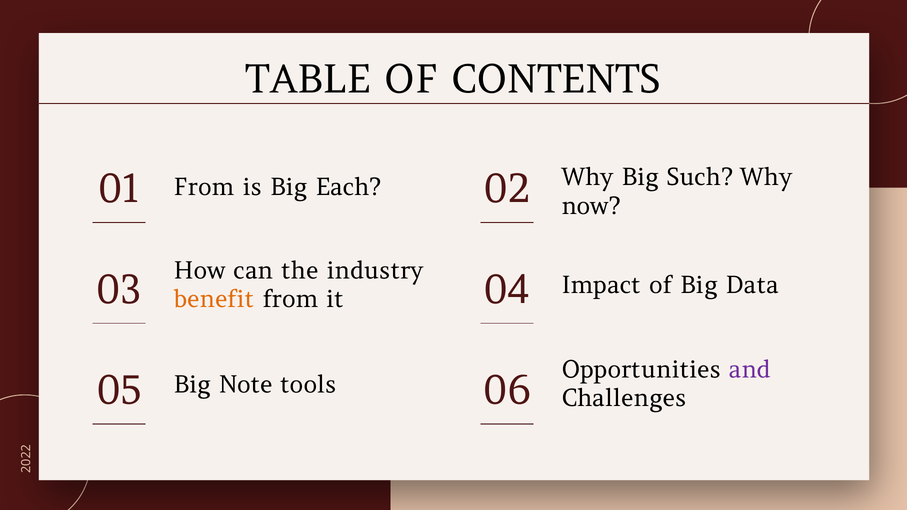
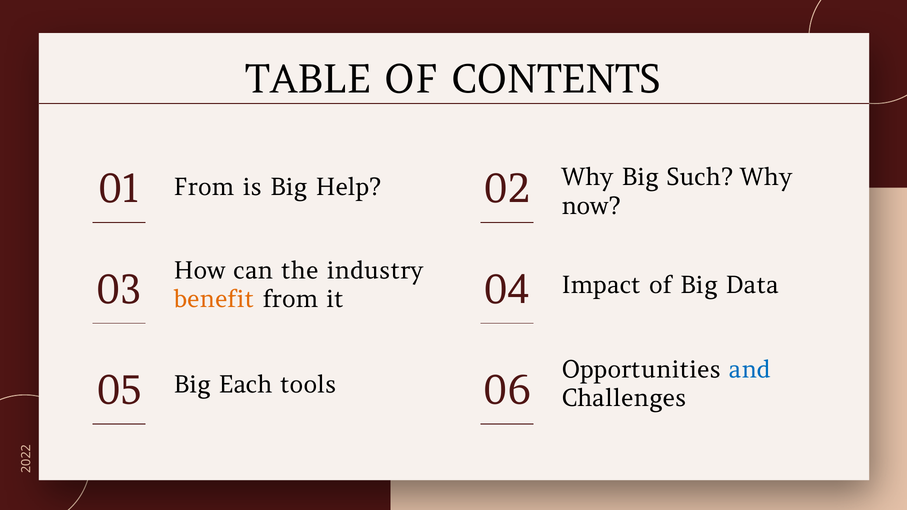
Each: Each -> Help
and colour: purple -> blue
Note: Note -> Each
